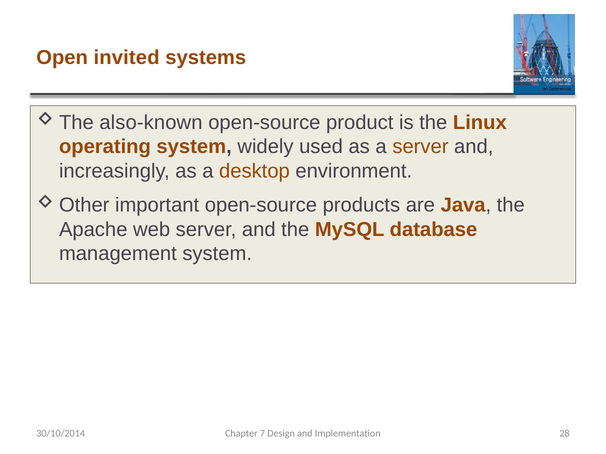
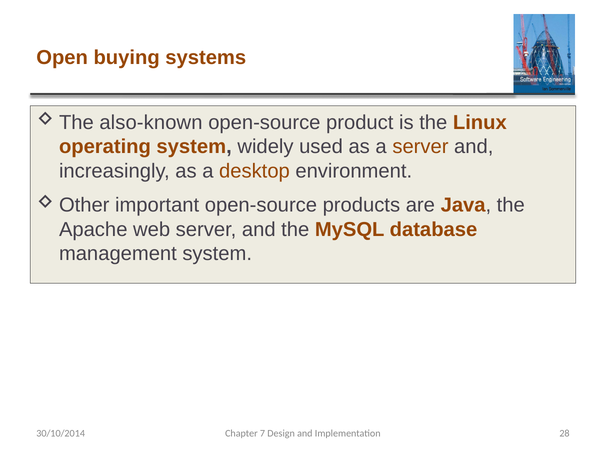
invited: invited -> buying
